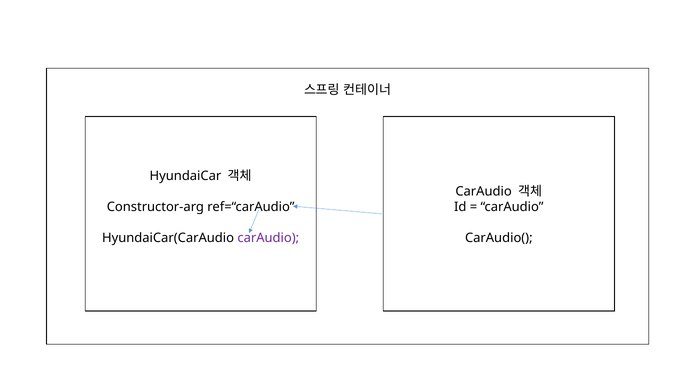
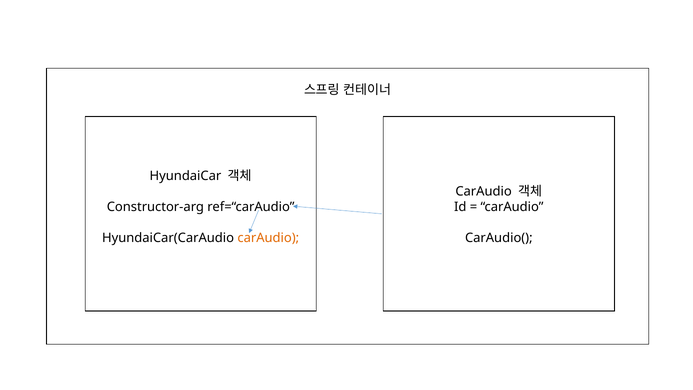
carAudio at (268, 238) colour: purple -> orange
